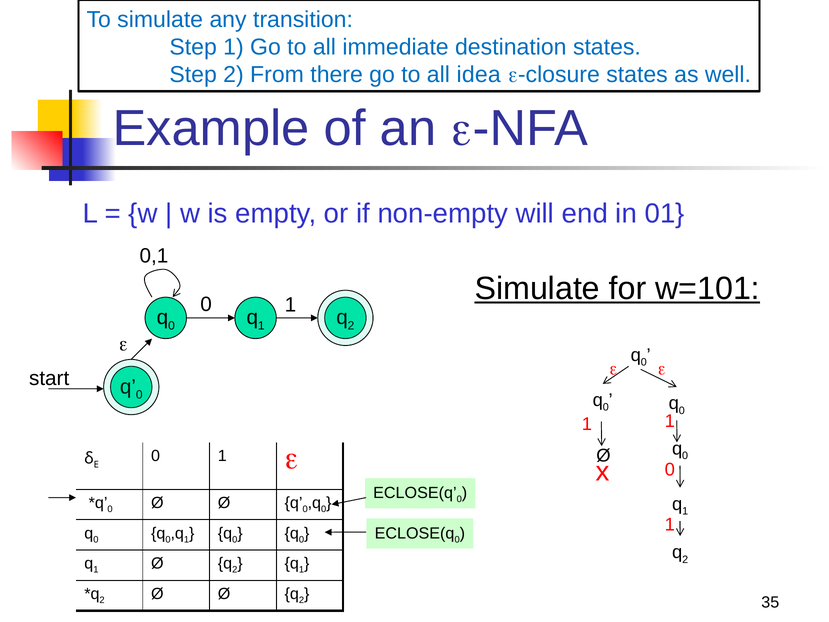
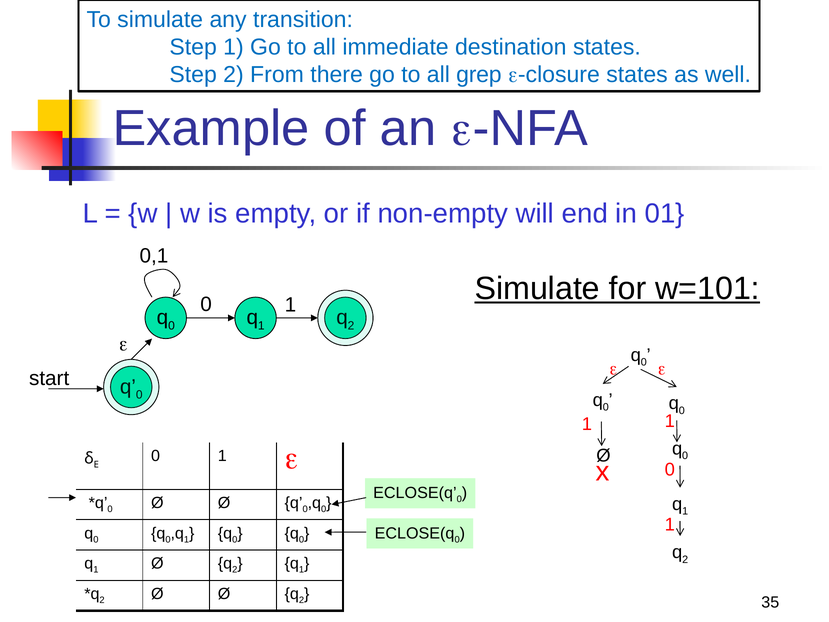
idea: idea -> grep
